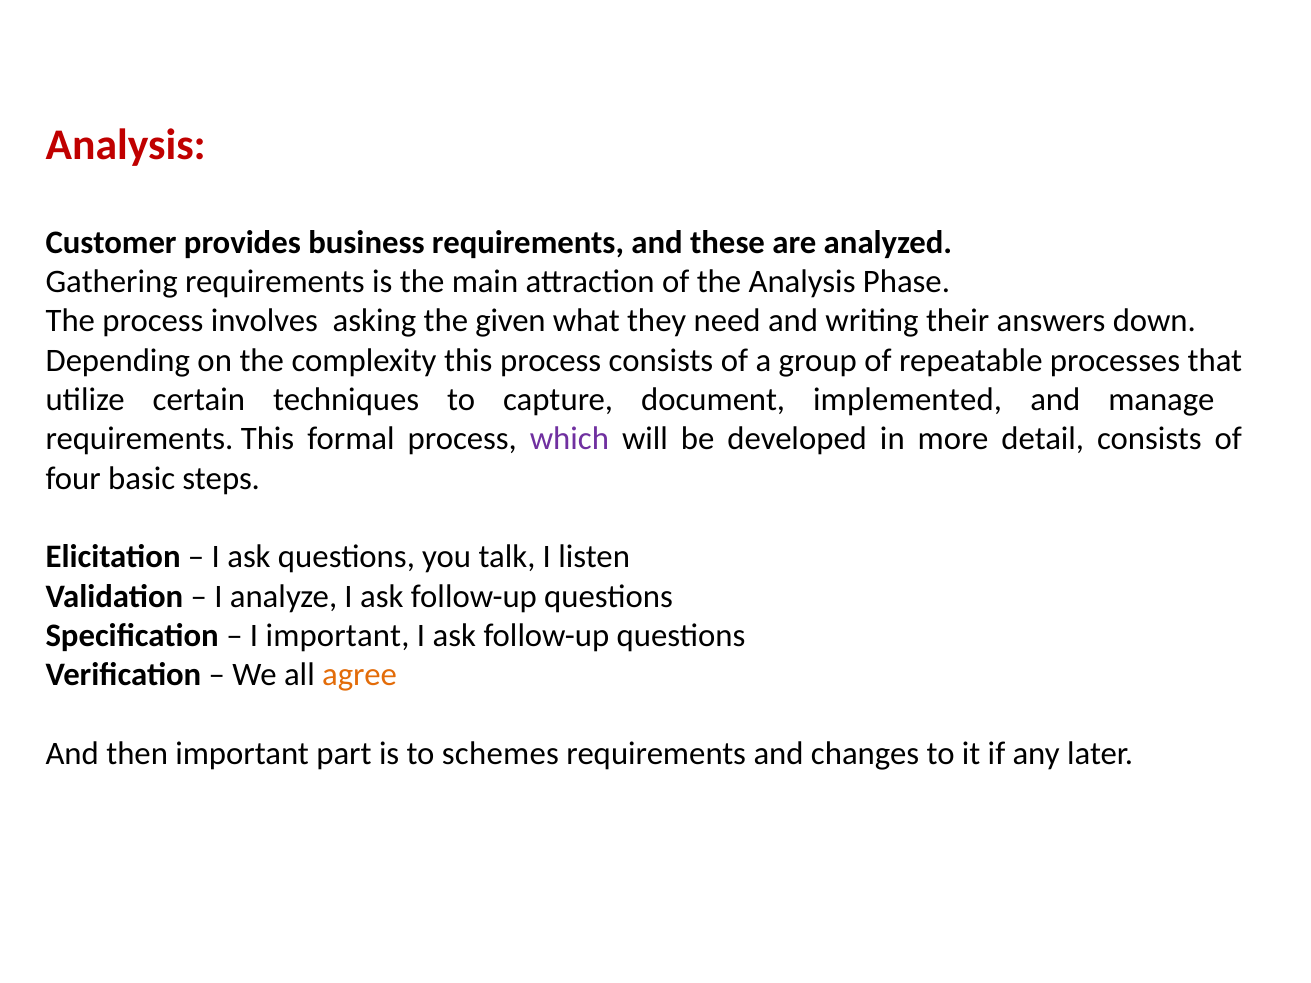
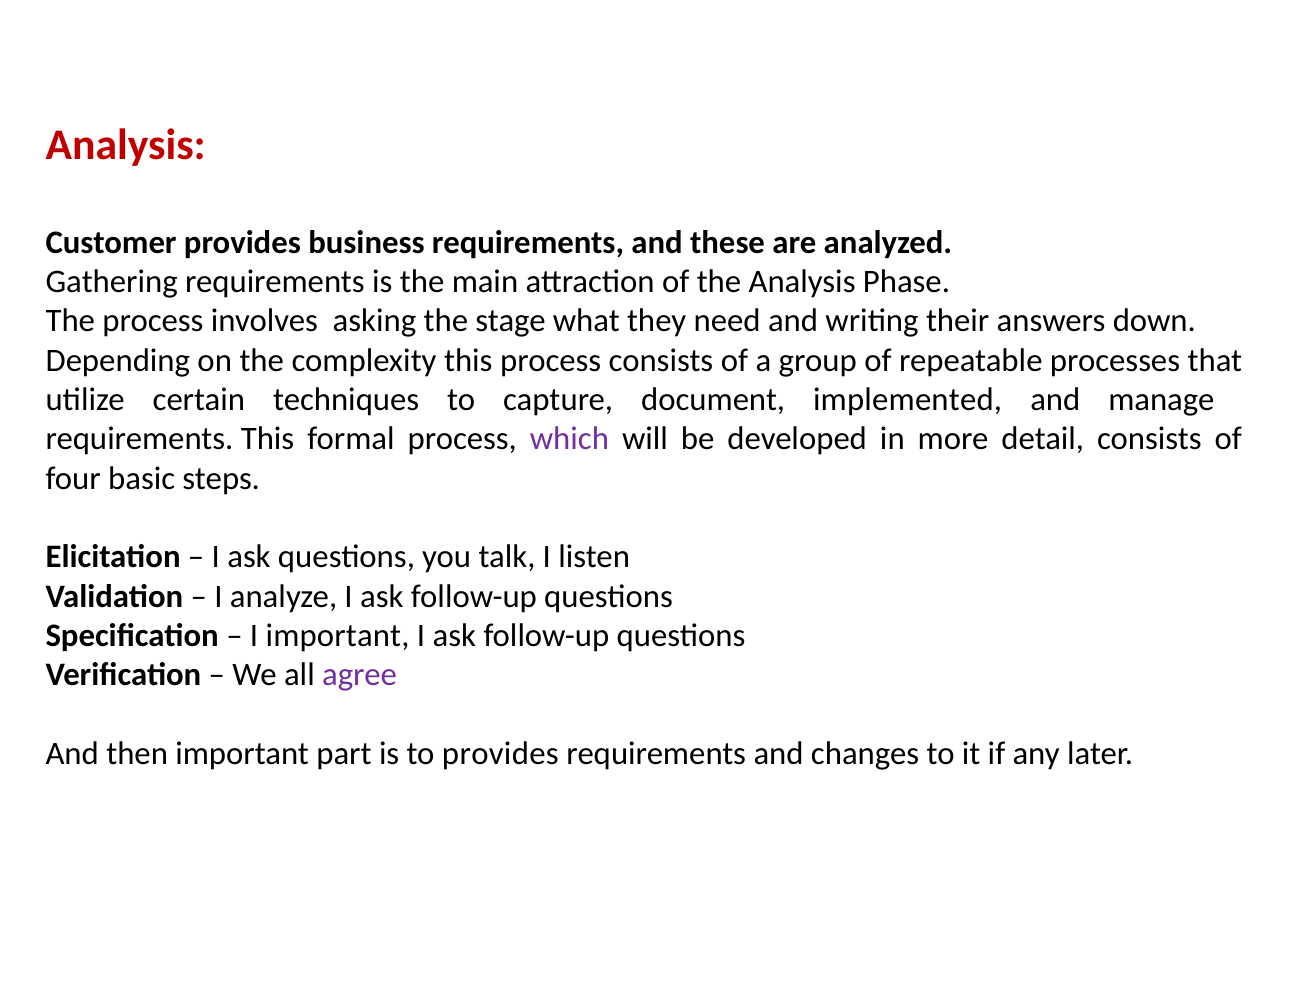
given: given -> stage
agree colour: orange -> purple
to schemes: schemes -> provides
